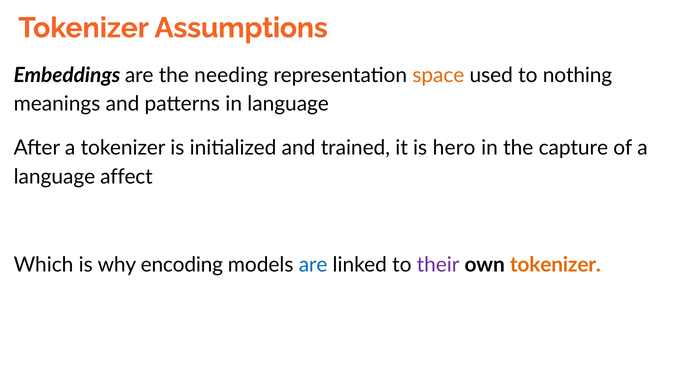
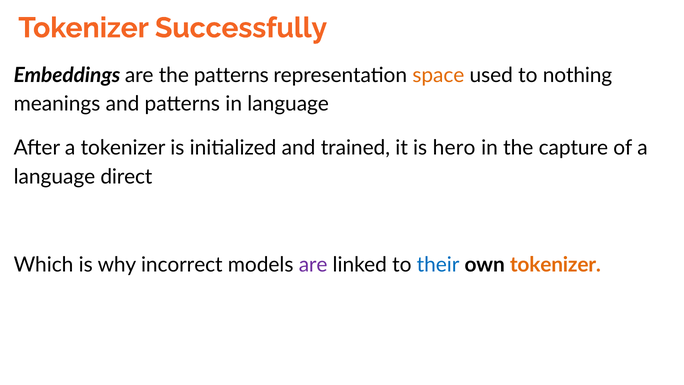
Assumptions: Assumptions -> Successfully
the needing: needing -> patterns
affect: affect -> direct
encoding: encoding -> incorrect
are at (313, 265) colour: blue -> purple
their colour: purple -> blue
